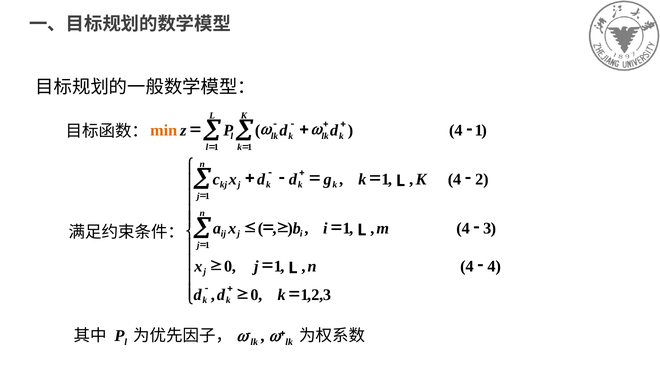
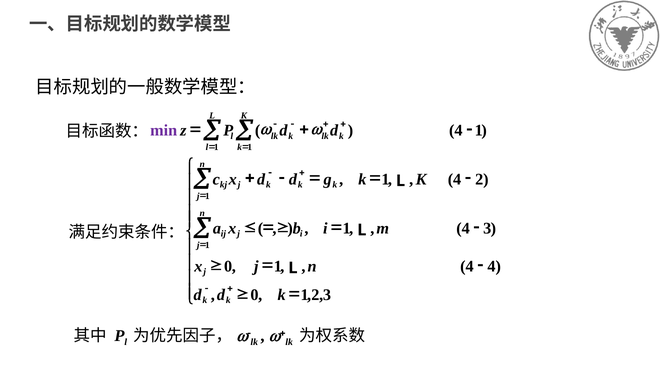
min colour: orange -> purple
